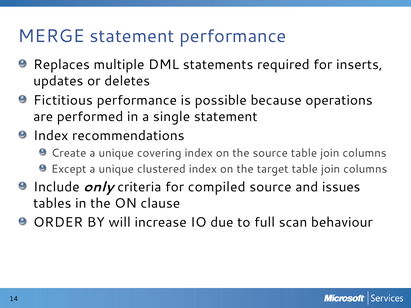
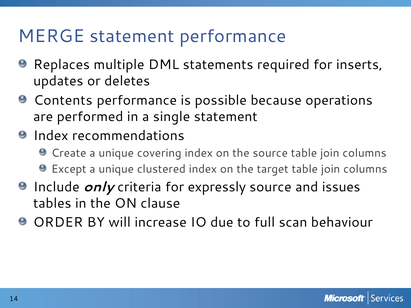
Fictitious: Fictitious -> Contents
compiled: compiled -> expressly
